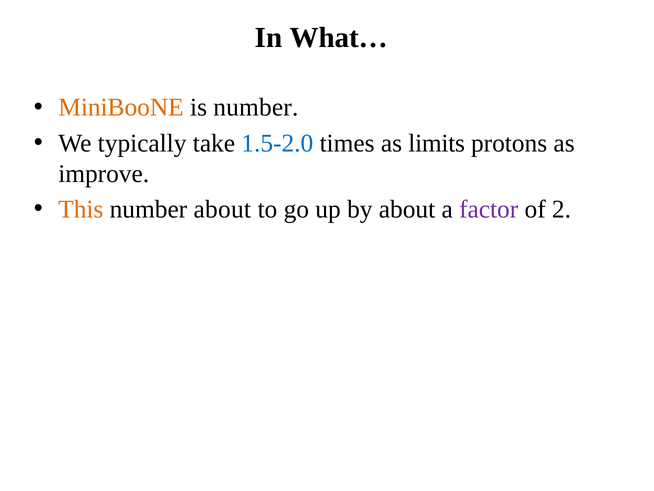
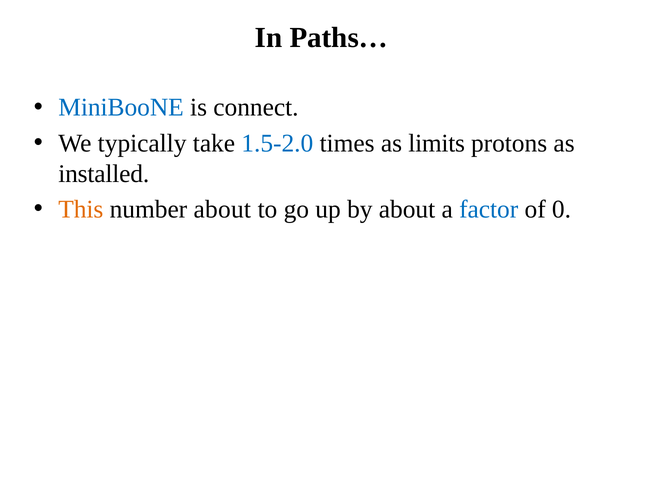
What…: What… -> Paths…
MiniBooNE colour: orange -> blue
is number: number -> connect
improve: improve -> installed
factor colour: purple -> blue
2: 2 -> 0
